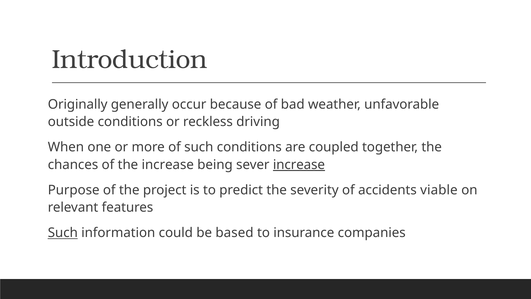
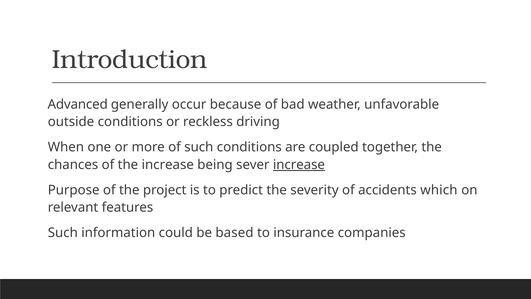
Originally: Originally -> Advanced
viable: viable -> which
Such at (63, 233) underline: present -> none
